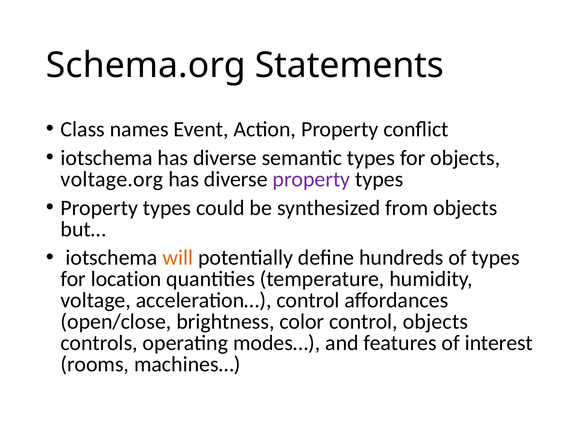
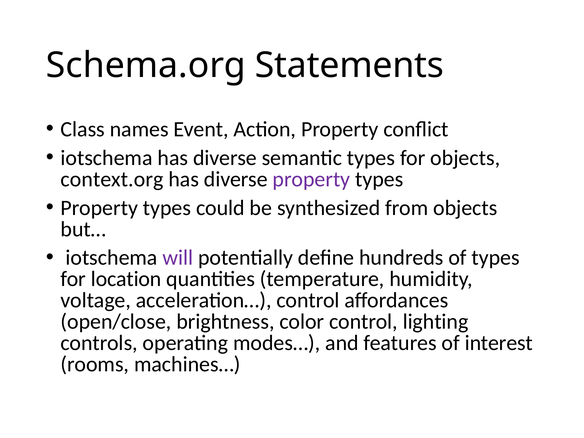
voltage.org: voltage.org -> context.org
will colour: orange -> purple
control objects: objects -> lighting
